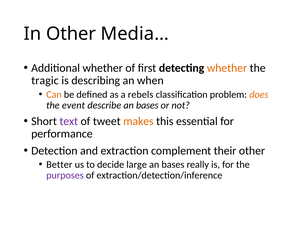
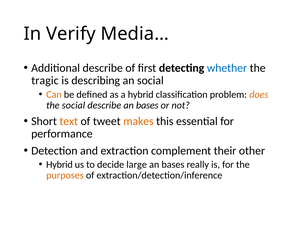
In Other: Other -> Verify
Additional whether: whether -> describe
whether at (227, 68) colour: orange -> blue
an when: when -> social
a rebels: rebels -> hybrid
the event: event -> social
text colour: purple -> orange
Better at (59, 164): Better -> Hybrid
purposes colour: purple -> orange
